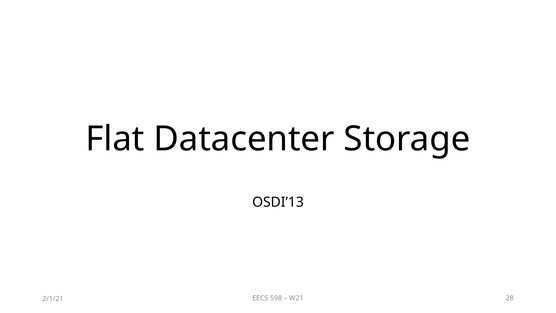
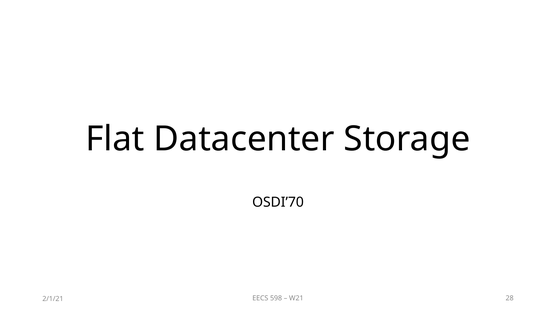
OSDI’13: OSDI’13 -> OSDI’70
